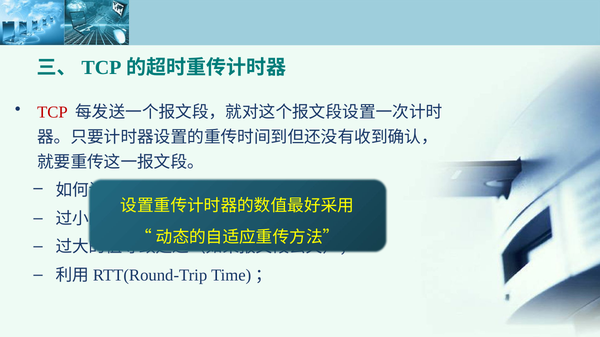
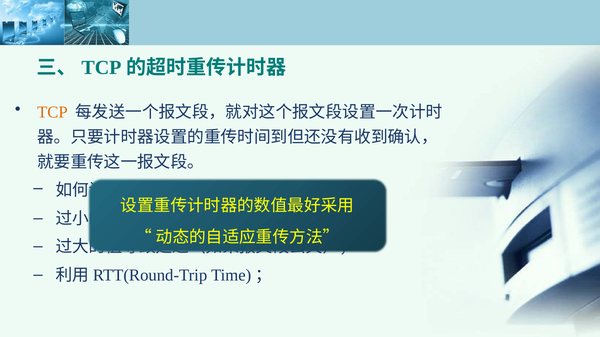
TCP colour: red -> orange
